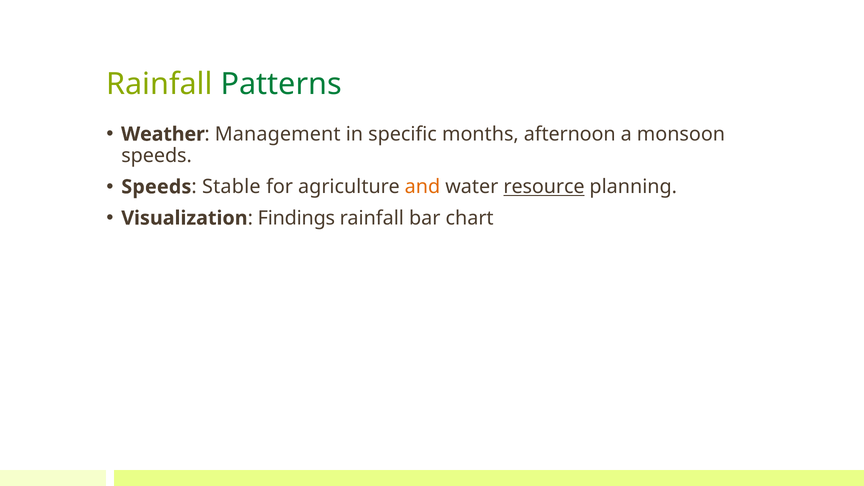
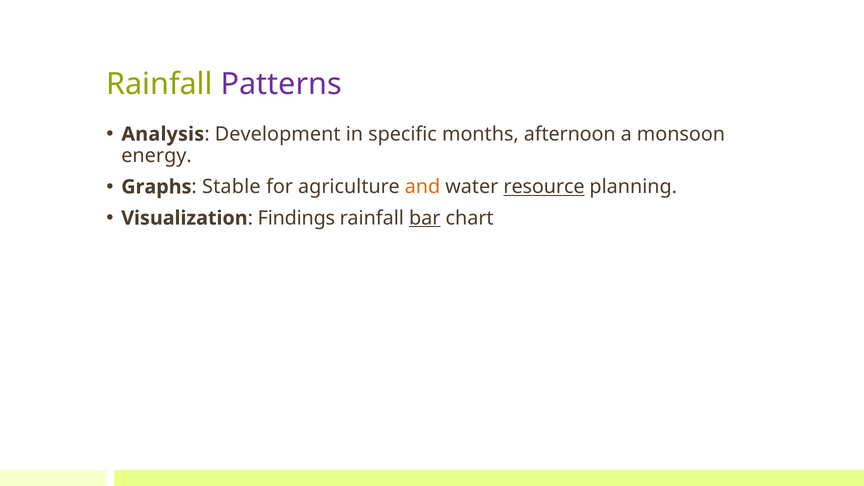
Patterns colour: green -> purple
Weather: Weather -> Analysis
Management: Management -> Development
speeds at (157, 156): speeds -> energy
Speeds at (156, 187): Speeds -> Graphs
bar underline: none -> present
